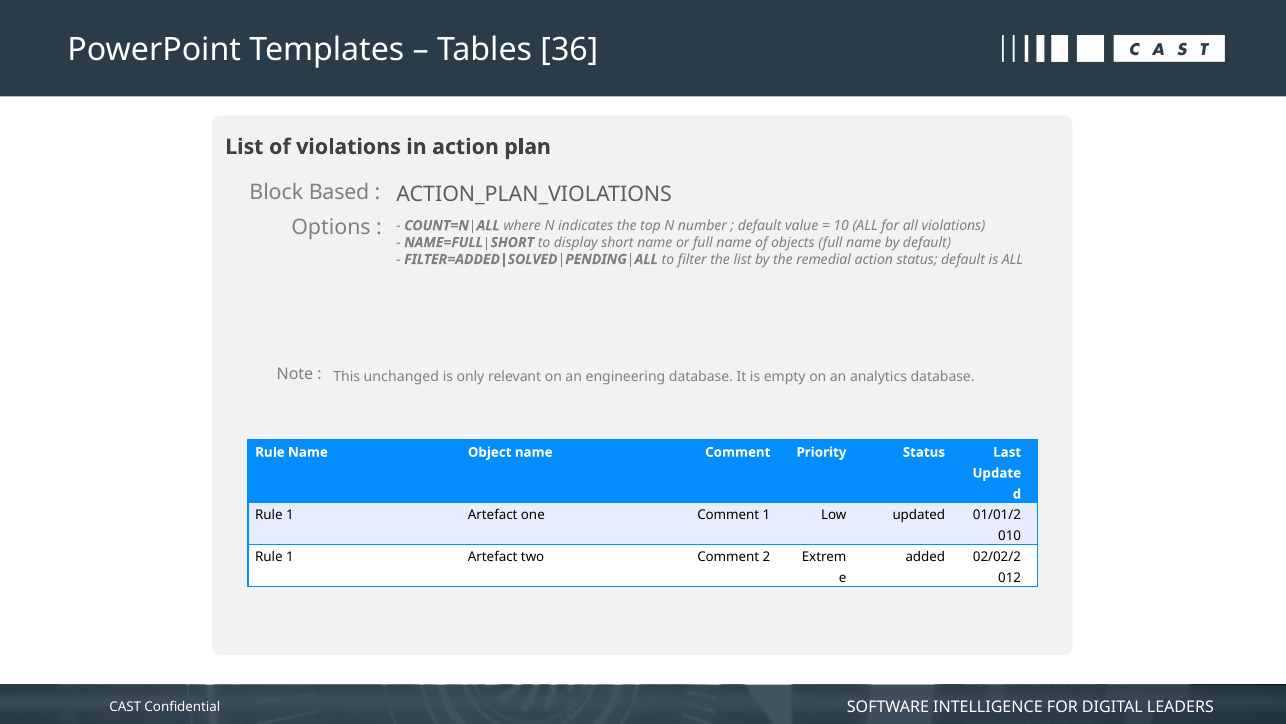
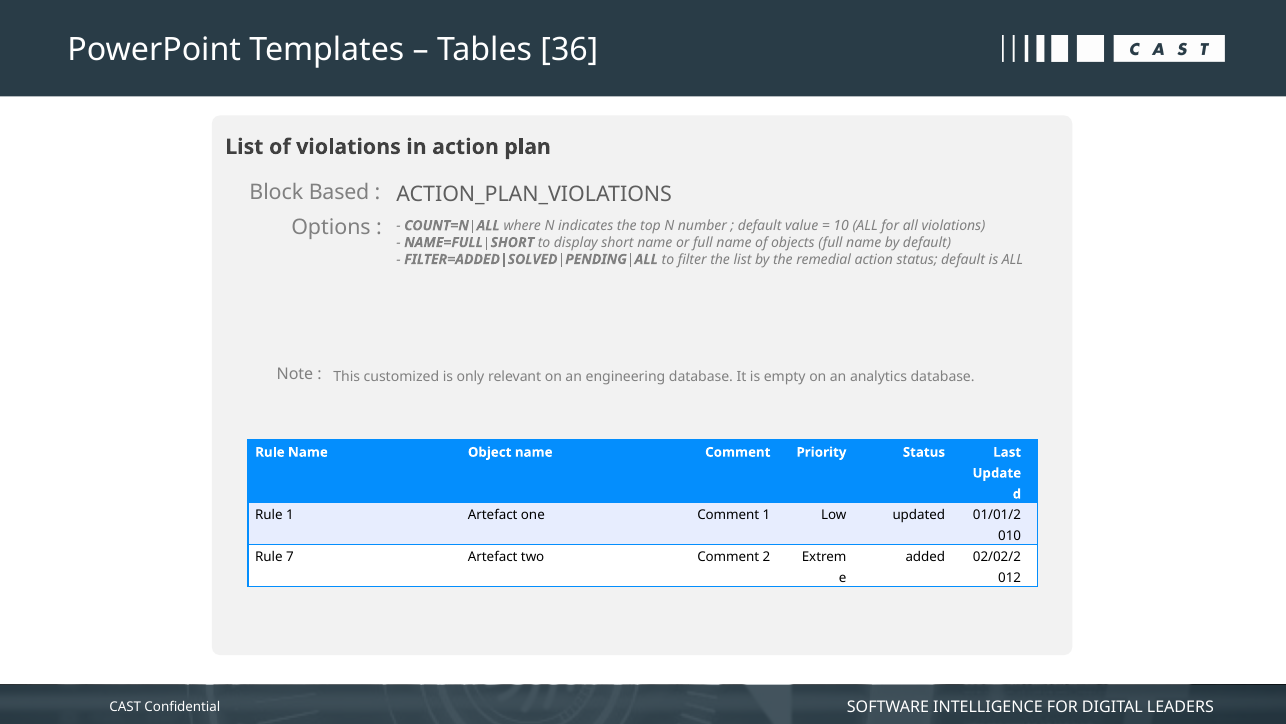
unchanged: unchanged -> customized
1 at (290, 556): 1 -> 7
